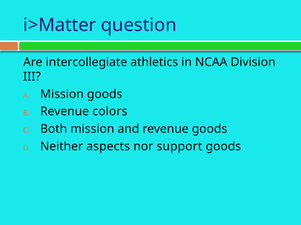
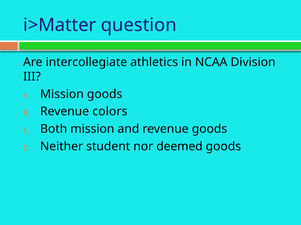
aspects: aspects -> student
support: support -> deemed
